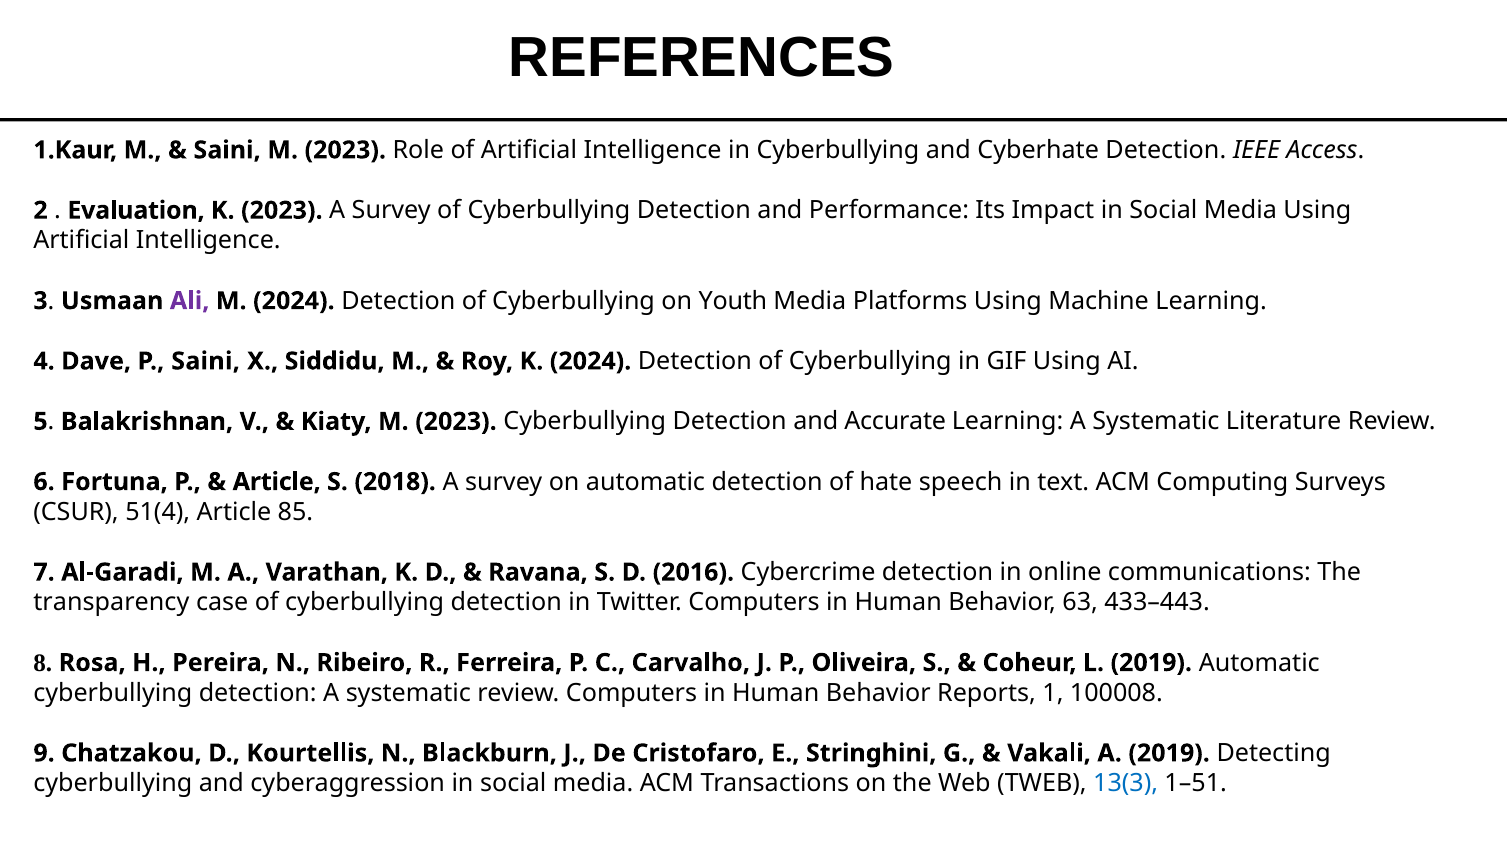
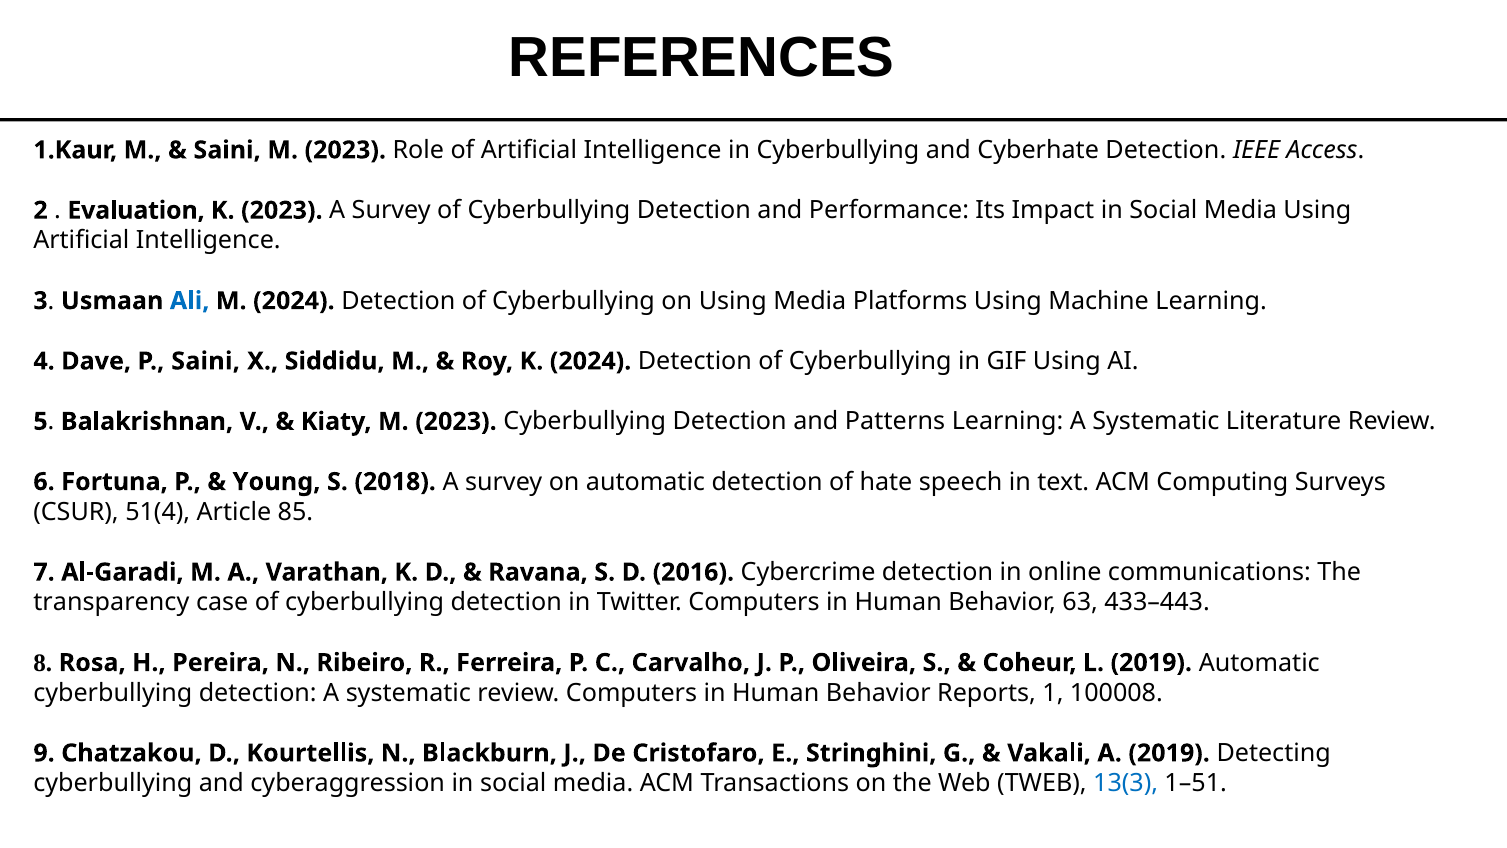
Ali colour: purple -> blue
on Youth: Youth -> Using
Accurate: Accurate -> Patterns
Article at (277, 482): Article -> Young
